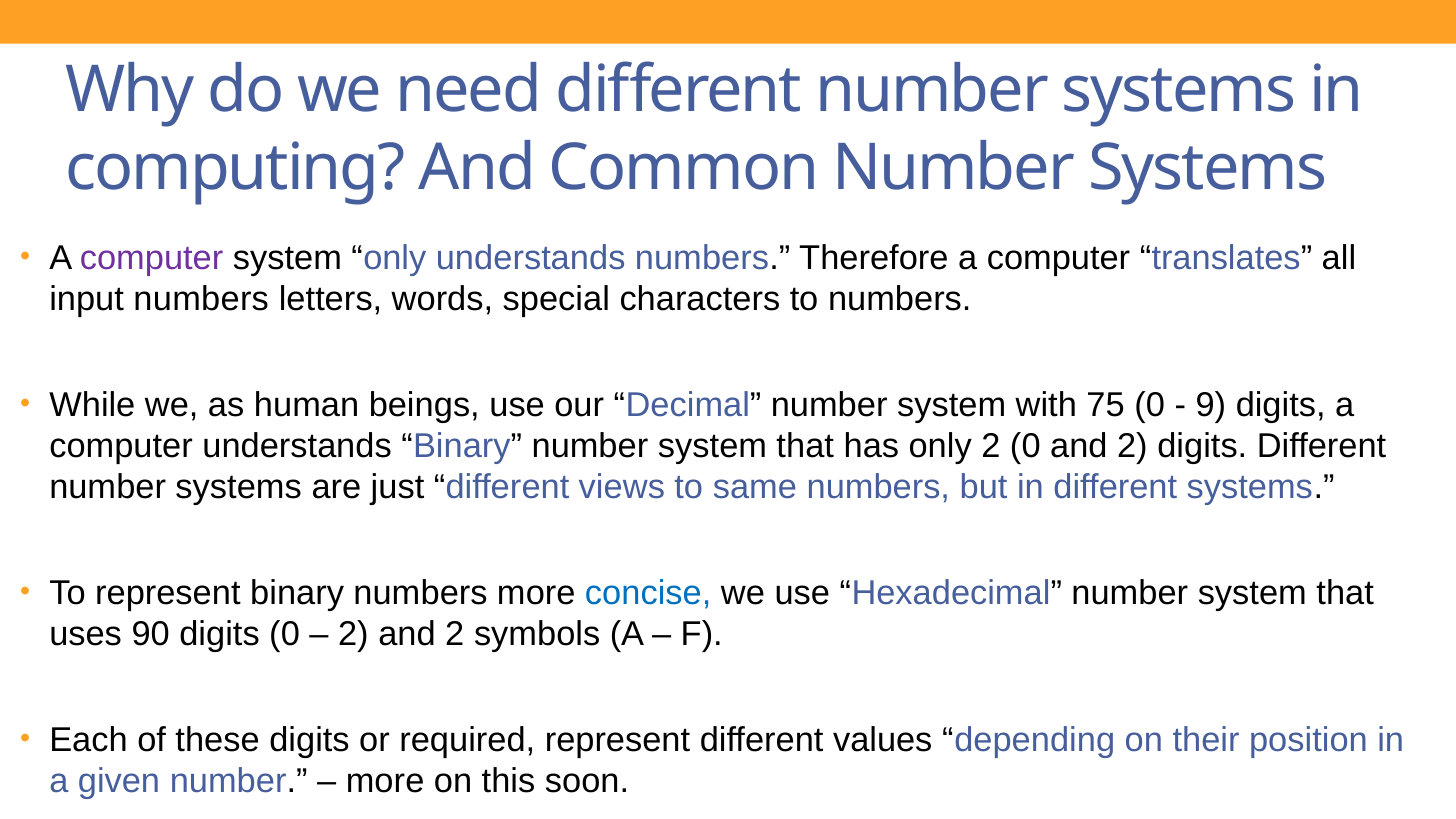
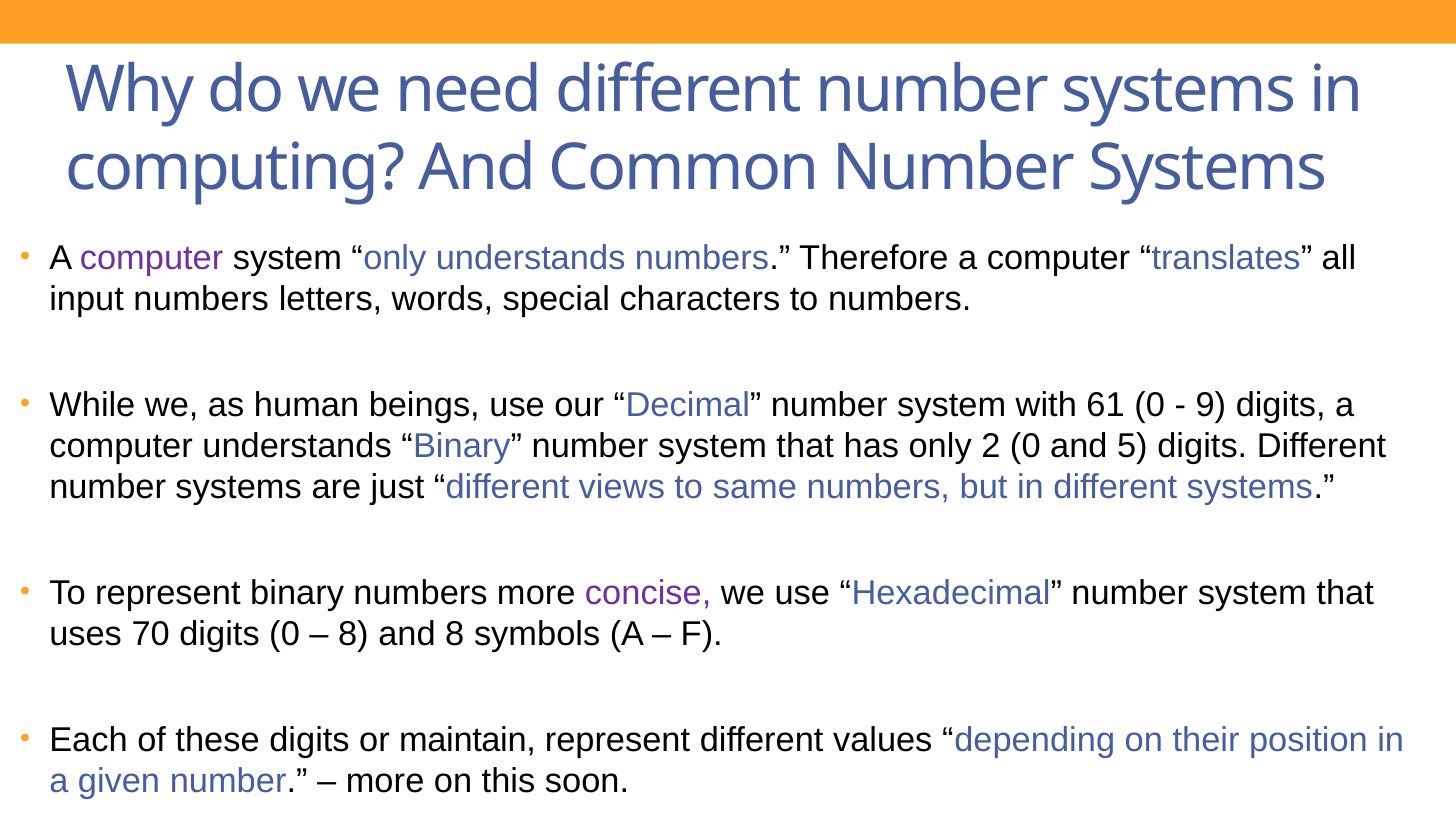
75: 75 -> 61
0 and 2: 2 -> 5
concise colour: blue -> purple
90: 90 -> 70
2 at (353, 634): 2 -> 8
2 at (455, 634): 2 -> 8
required: required -> maintain
